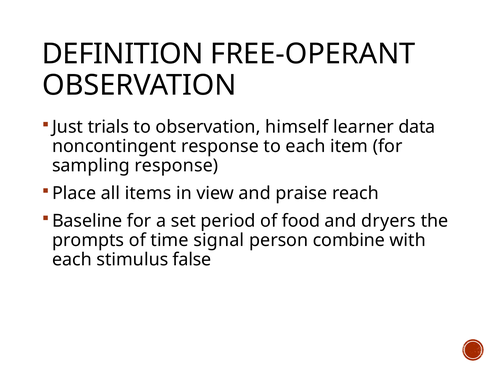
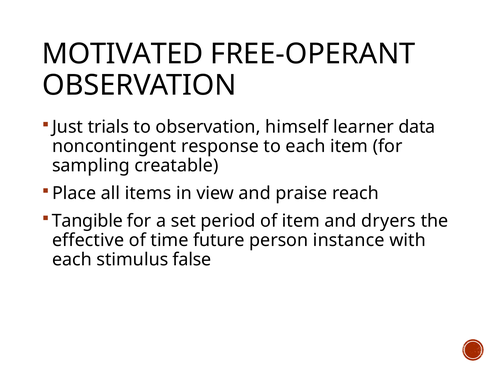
DEFINITION: DEFINITION -> MOTIVATED
sampling response: response -> creatable
Baseline: Baseline -> Tangible
of food: food -> item
prompts: prompts -> effective
signal: signal -> future
combine: combine -> instance
